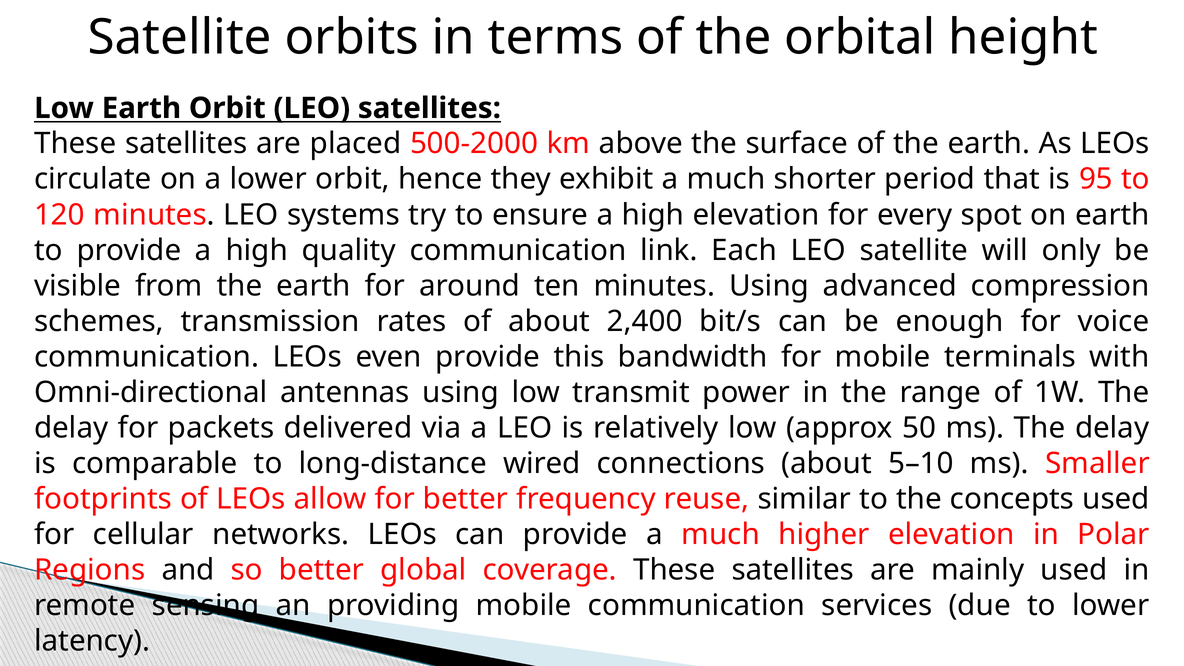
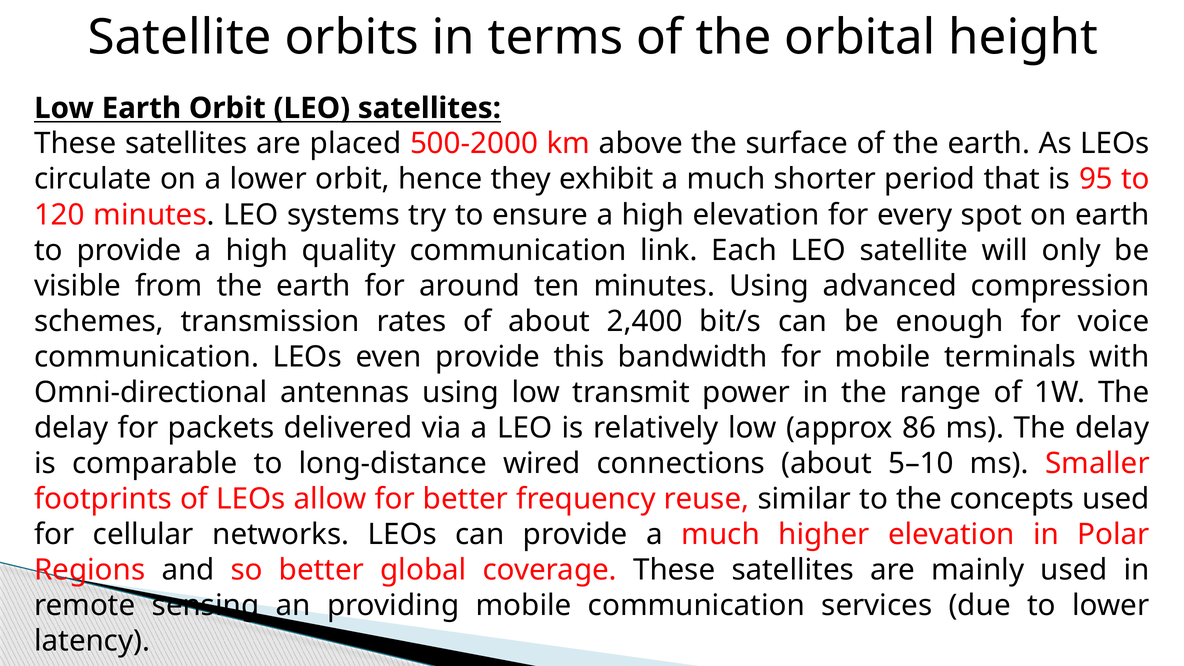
50: 50 -> 86
